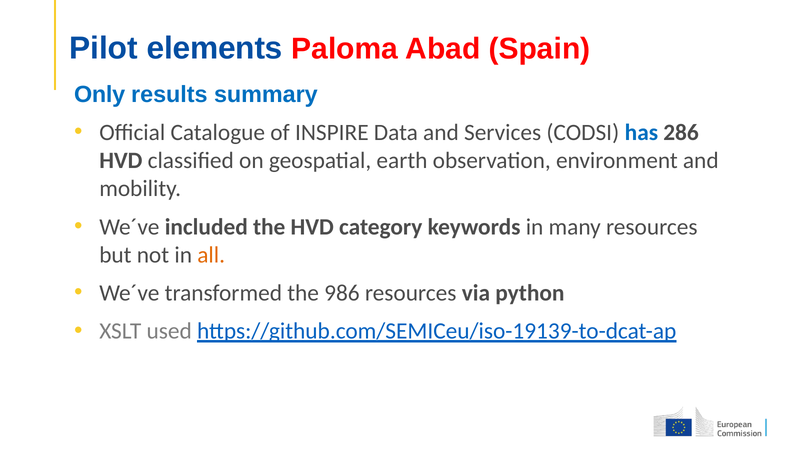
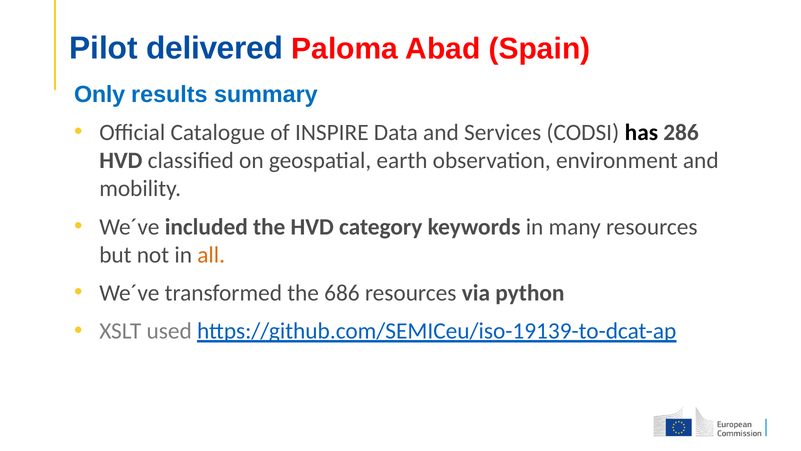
elements: elements -> delivered
has colour: blue -> black
986: 986 -> 686
